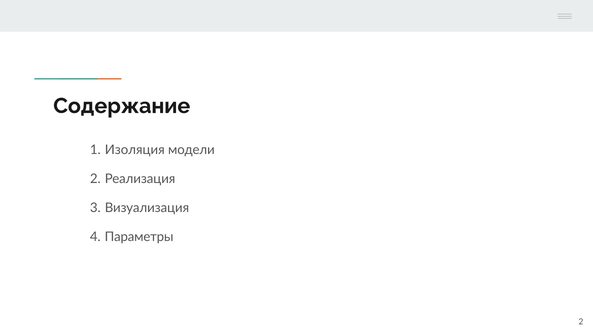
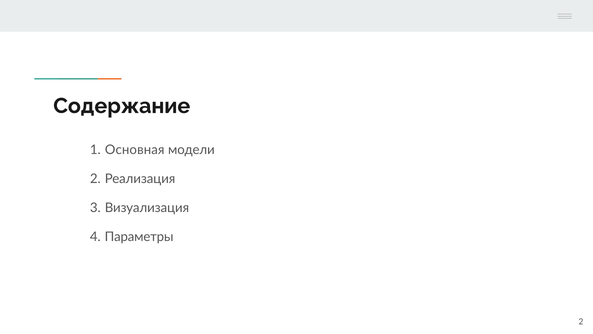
Изоляция: Изоляция -> Основная
